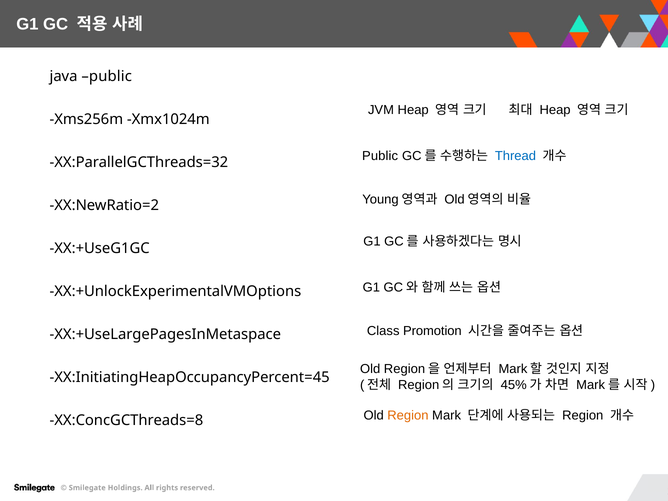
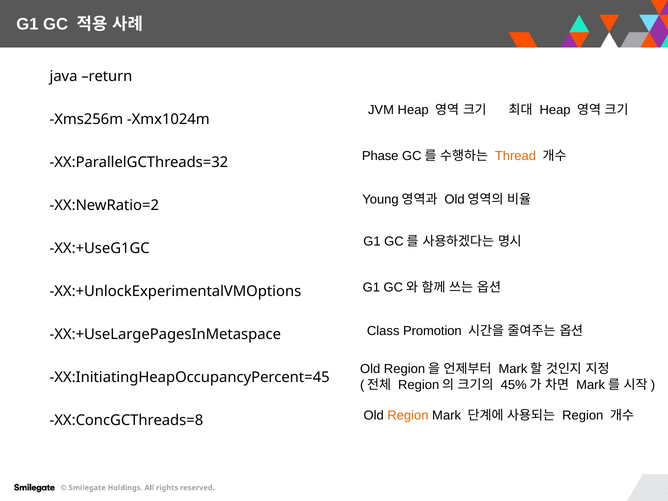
java public: public -> return
Public at (380, 156): Public -> Phase
Thread colour: blue -> orange
